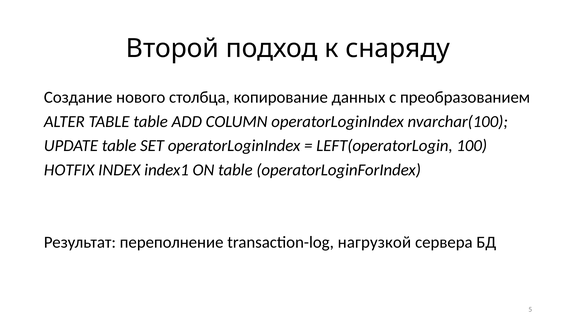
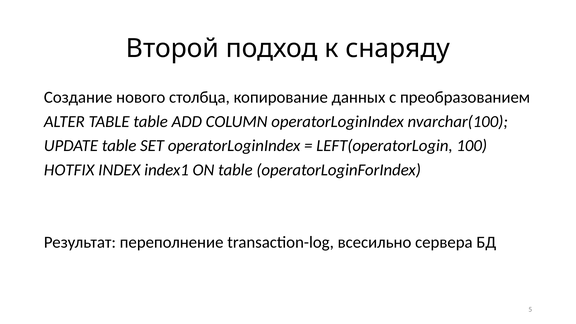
нагрузкой: нагрузкой -> всесильно
